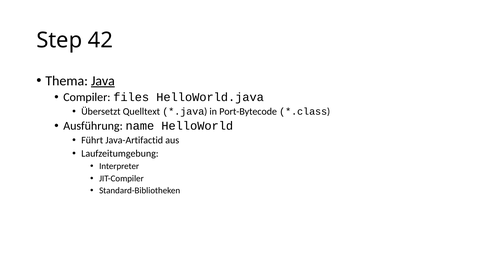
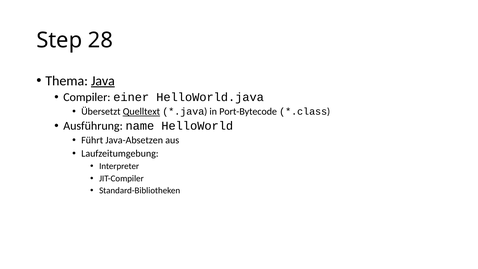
42: 42 -> 28
files: files -> einer
Quelltext underline: none -> present
Java-Artifactid: Java-Artifactid -> Java-Absetzen
